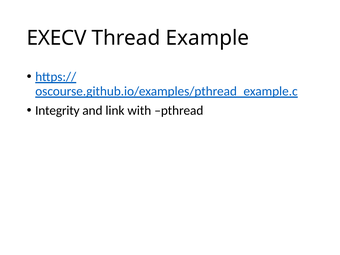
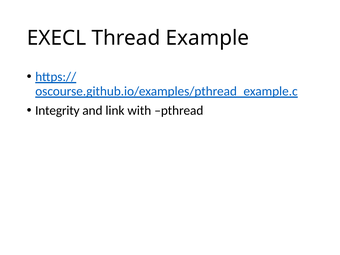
EXECV: EXECV -> EXECL
